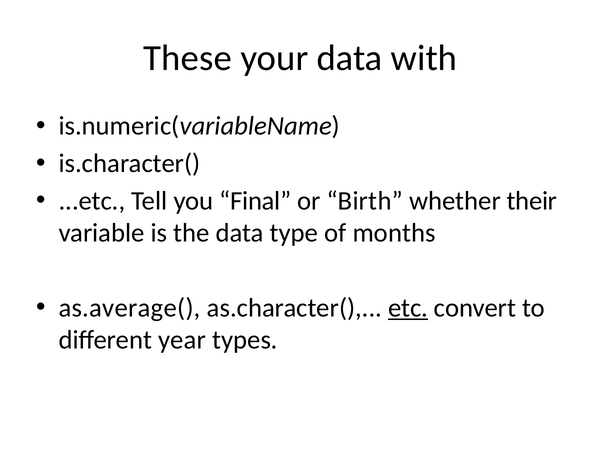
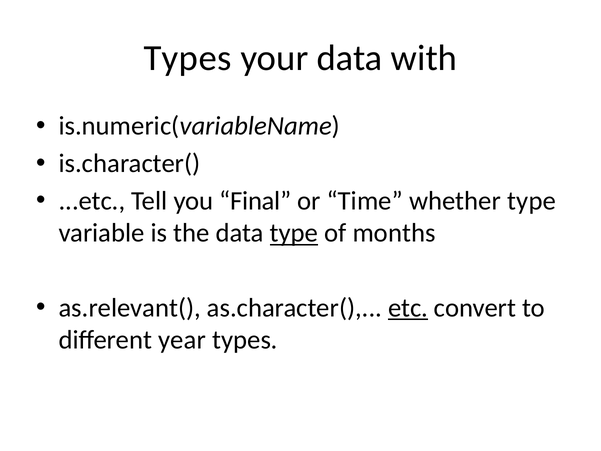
These at (188, 58): These -> Types
Birth: Birth -> Time
whether their: their -> type
type at (294, 233) underline: none -> present
as.average(: as.average( -> as.relevant(
